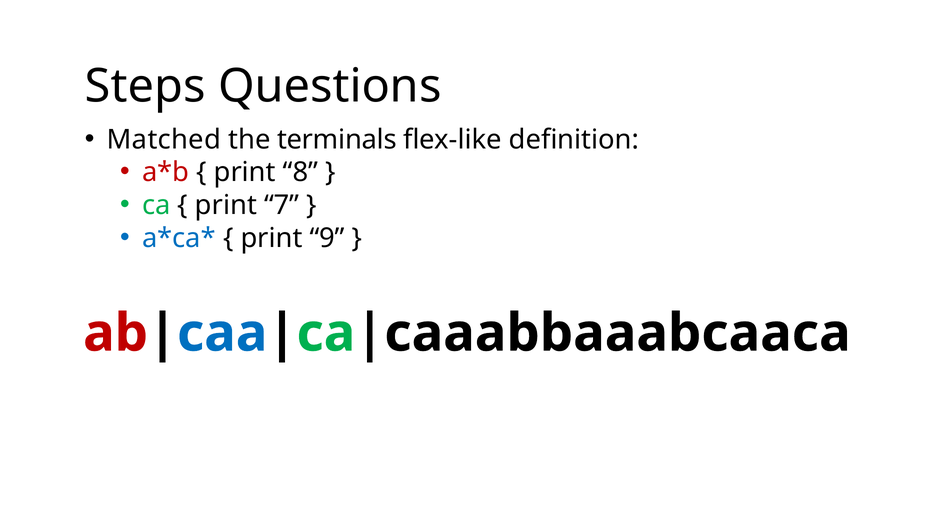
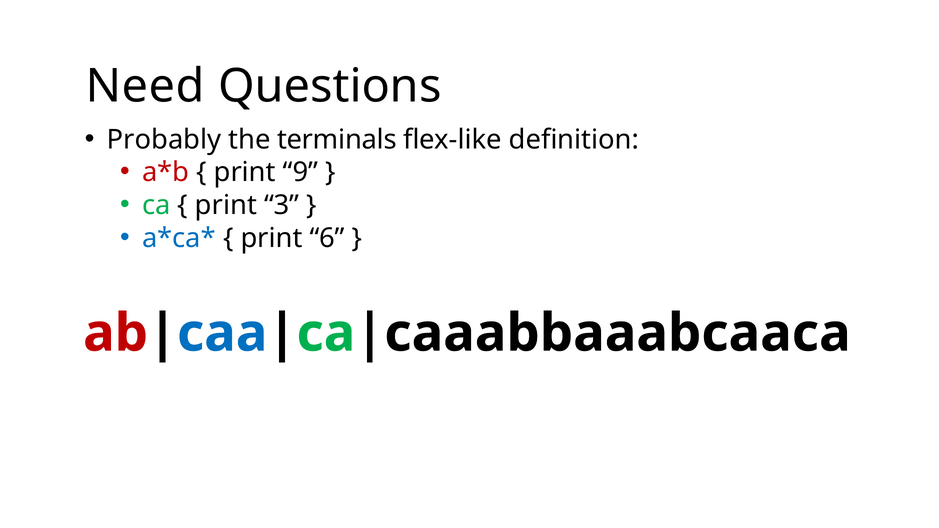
Steps: Steps -> Need
Matched: Matched -> Probably
8: 8 -> 9
7: 7 -> 3
9: 9 -> 6
